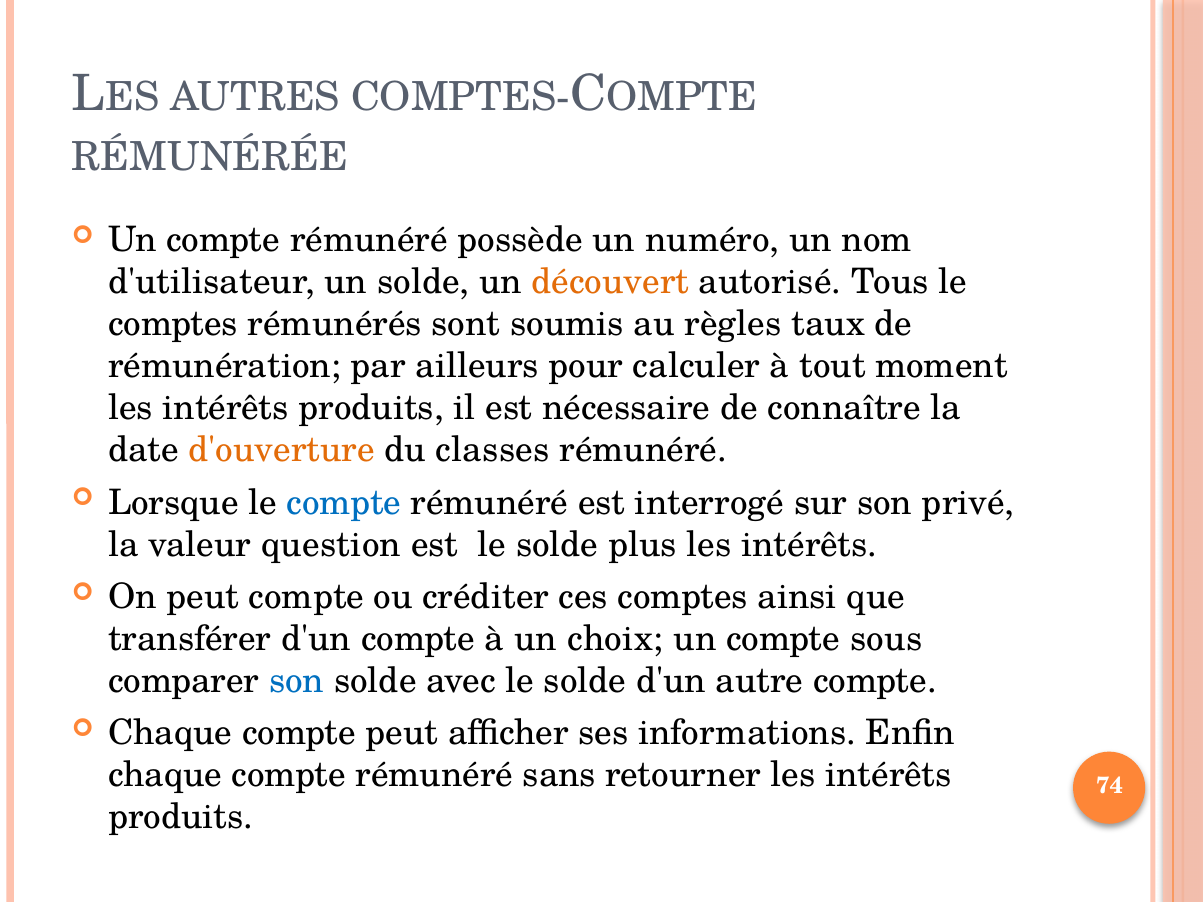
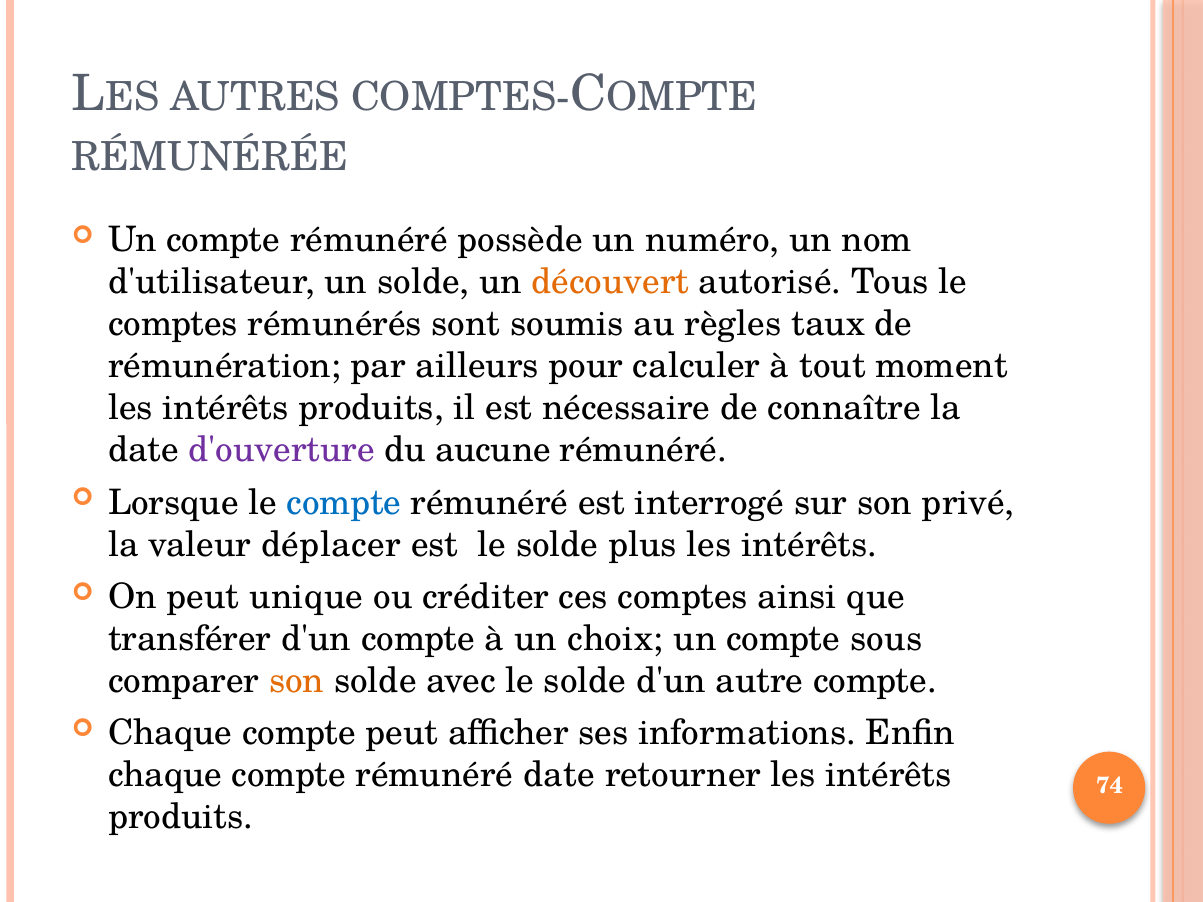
d'ouverture colour: orange -> purple
classes: classes -> aucune
question: question -> déplacer
peut compte: compte -> unique
son at (297, 681) colour: blue -> orange
rémunéré sans: sans -> date
